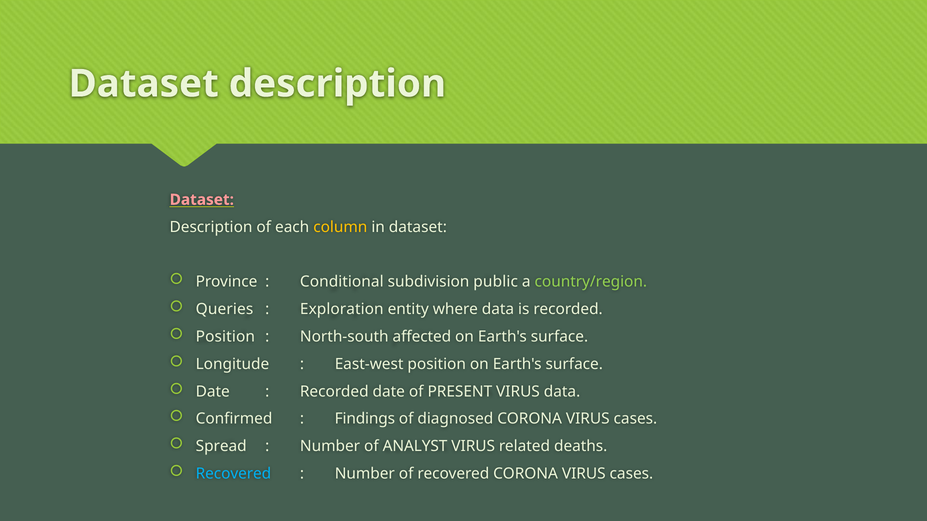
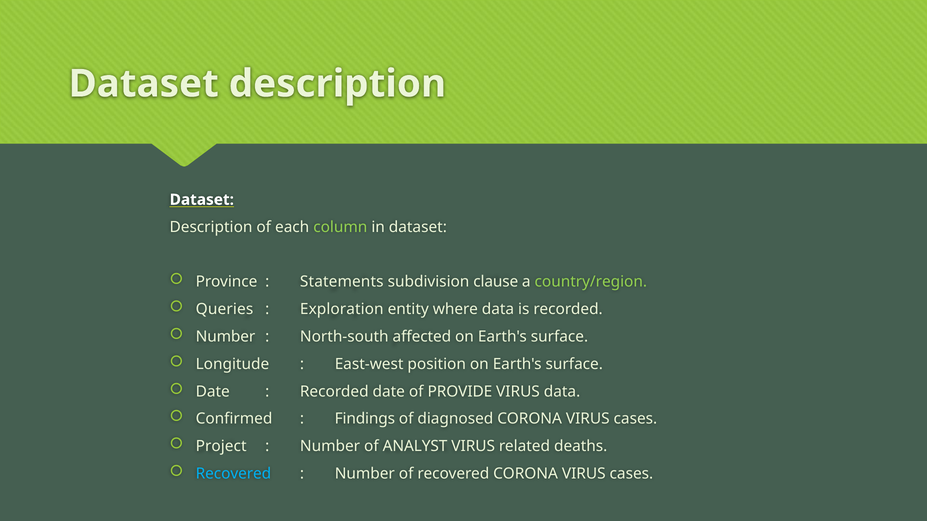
Dataset at (202, 200) colour: pink -> white
column colour: yellow -> light green
Conditional: Conditional -> Statements
public: public -> clause
Position at (225, 337): Position -> Number
PRESENT: PRESENT -> PROVIDE
Spread: Spread -> Project
